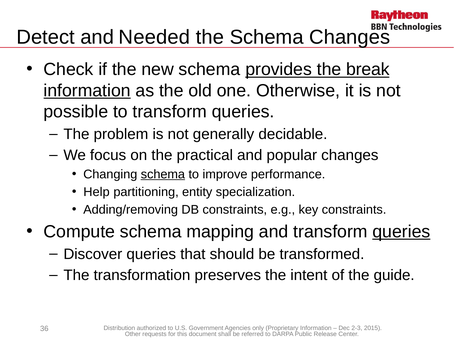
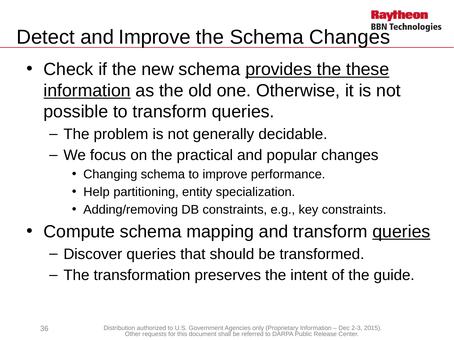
and Needed: Needed -> Improve
break: break -> these
schema at (163, 175) underline: present -> none
